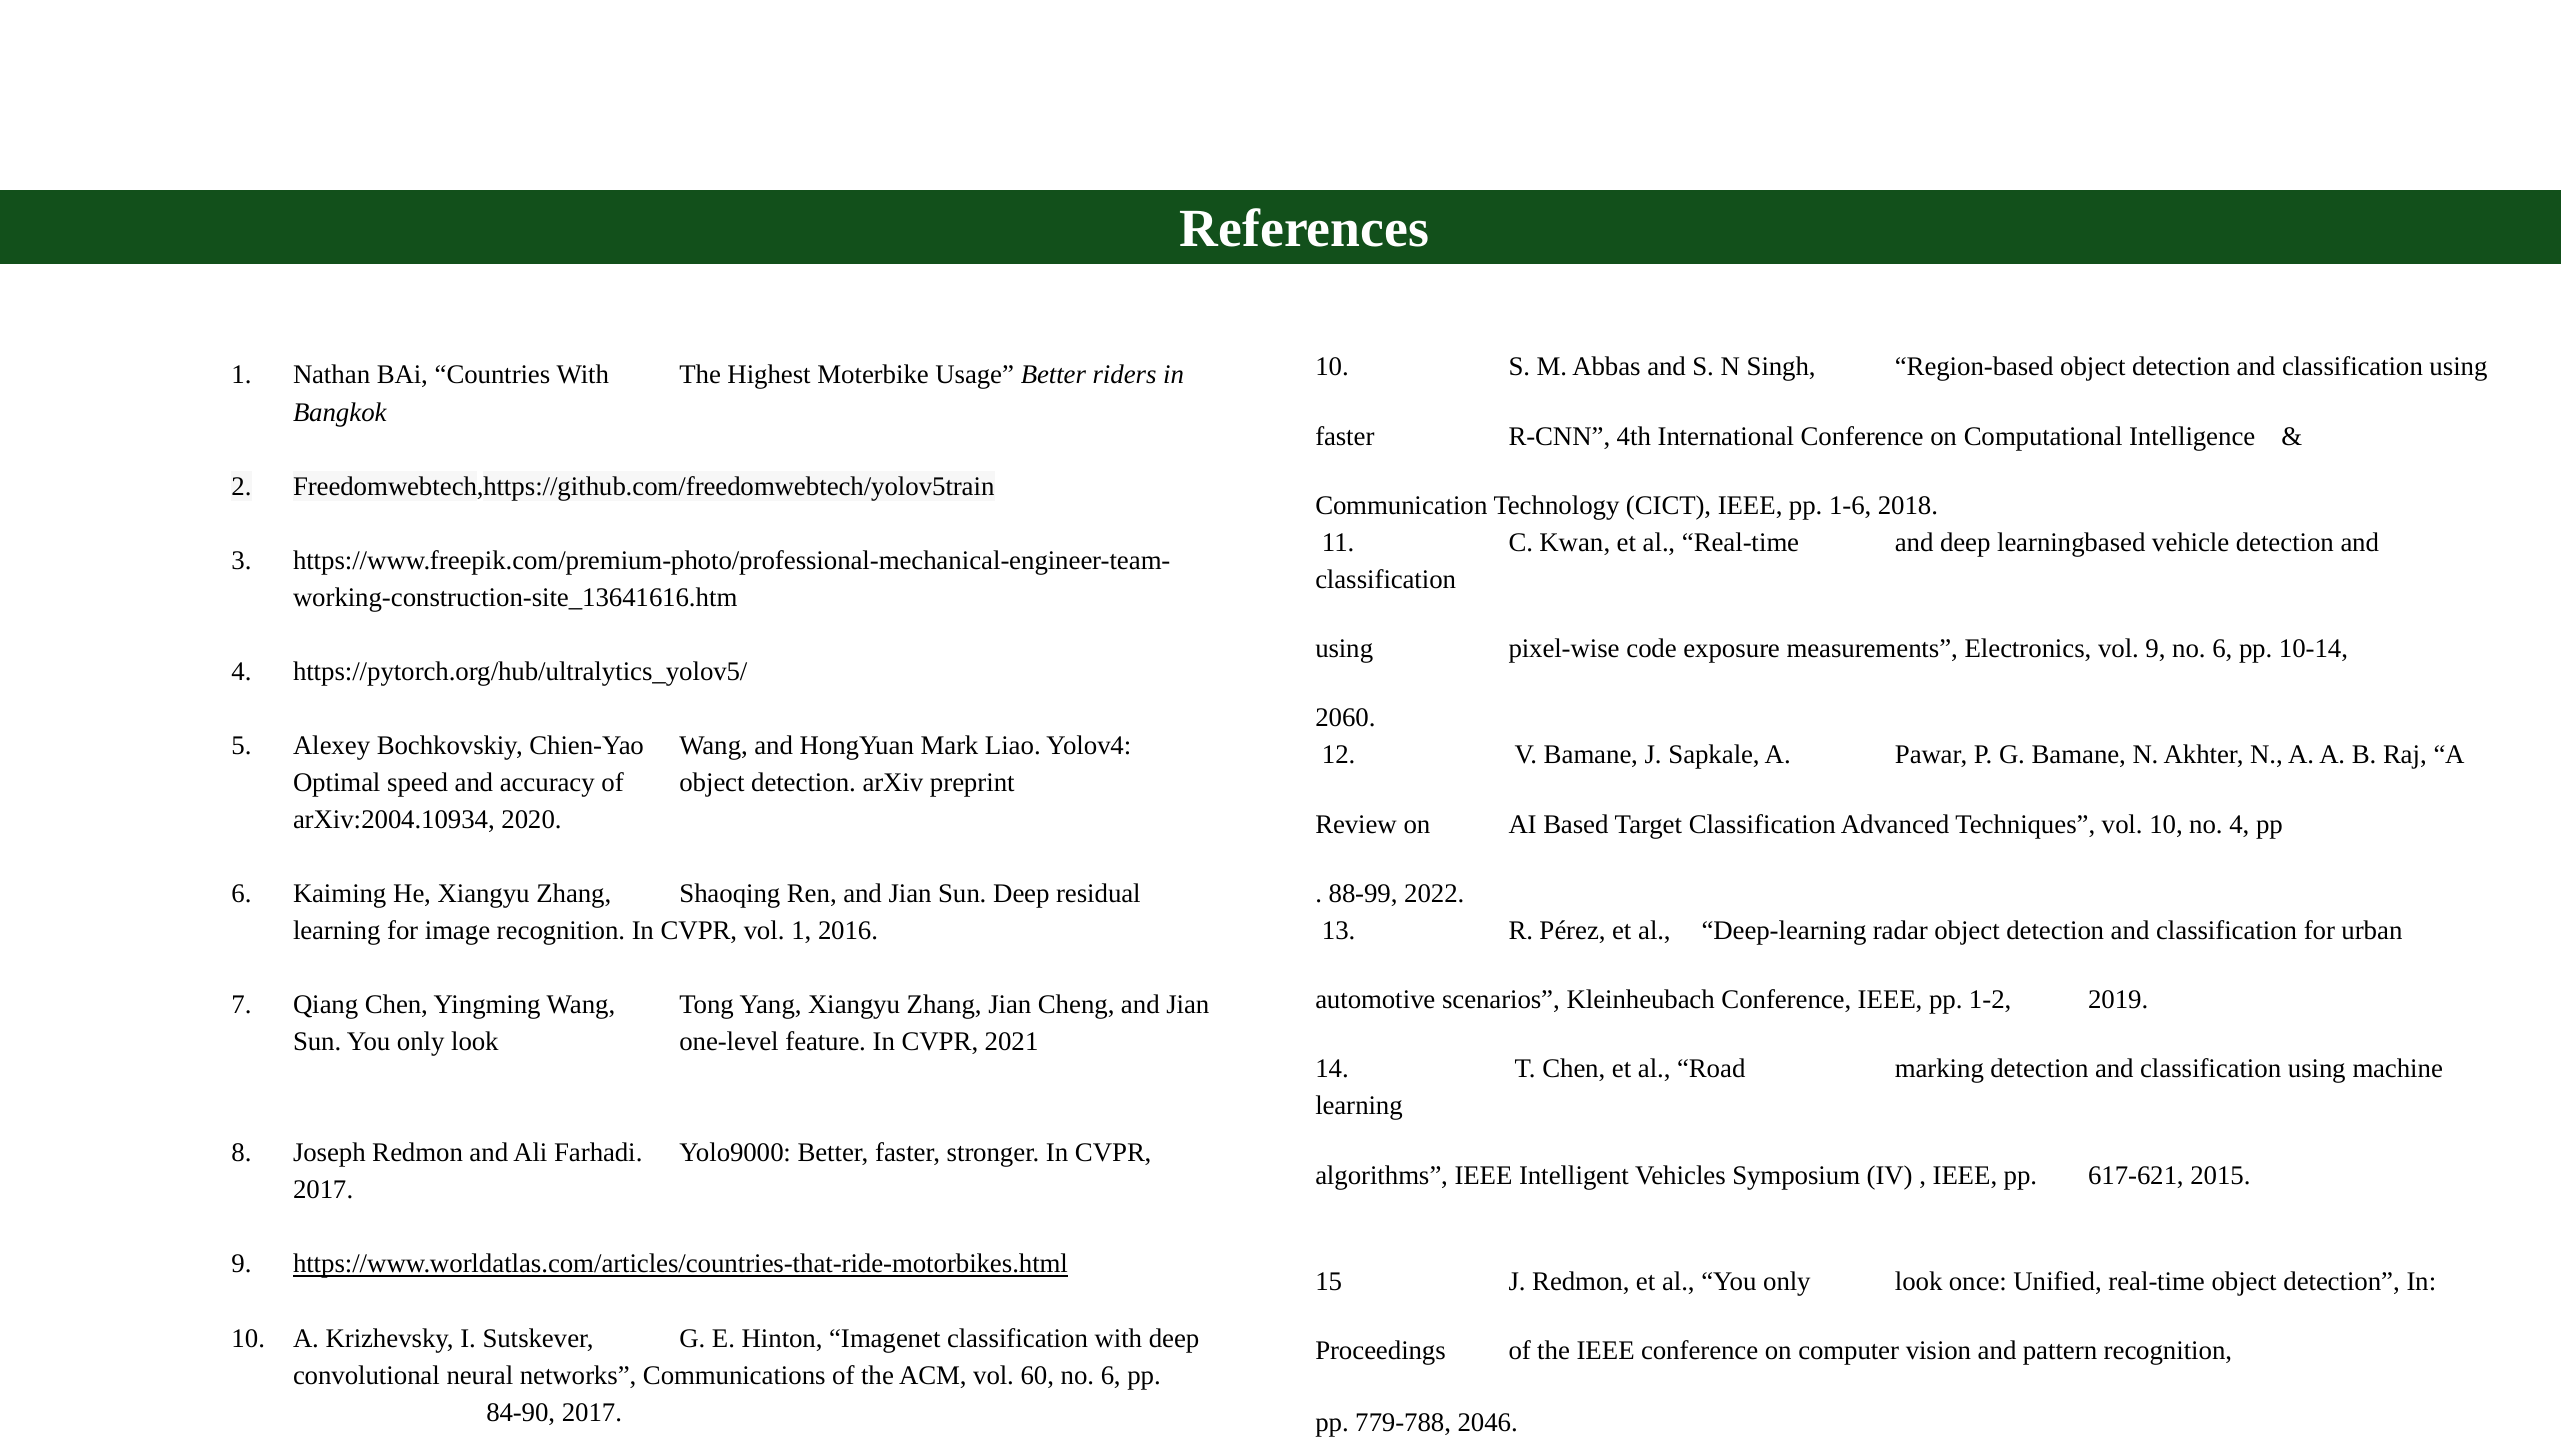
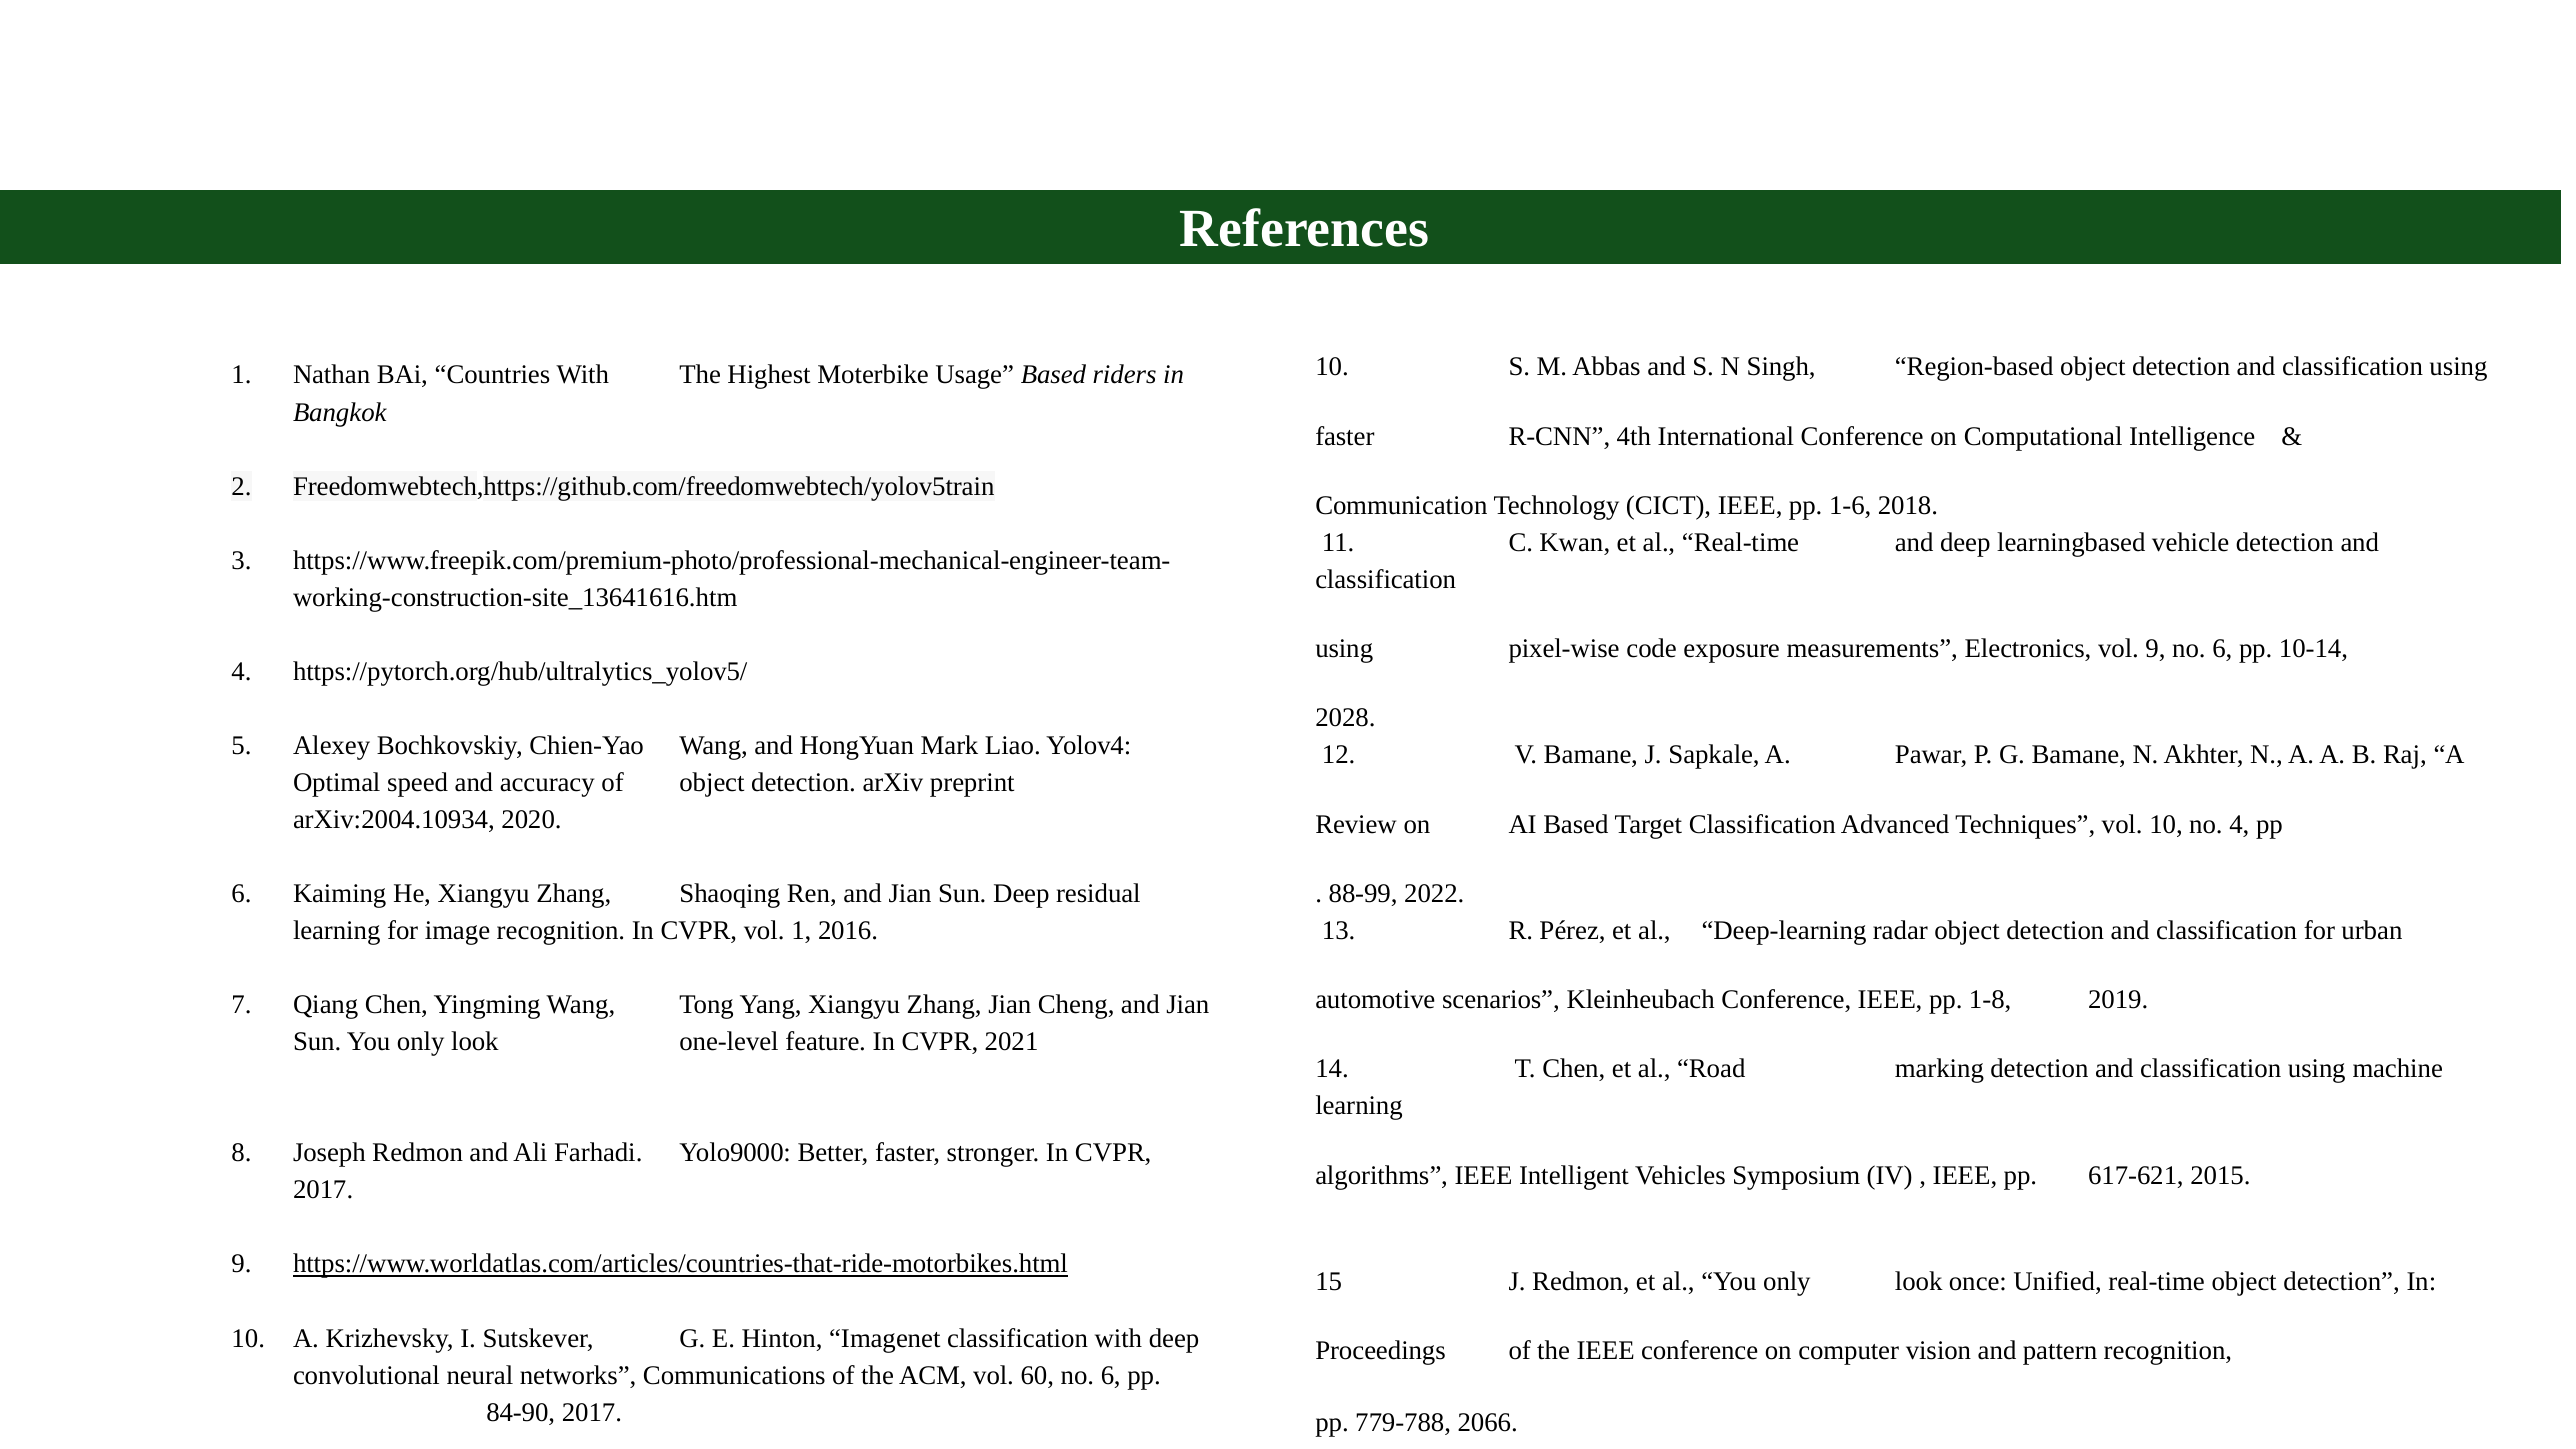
Usage Better: Better -> Based
2060: 2060 -> 2028
1-2: 1-2 -> 1-8
2046: 2046 -> 2066
